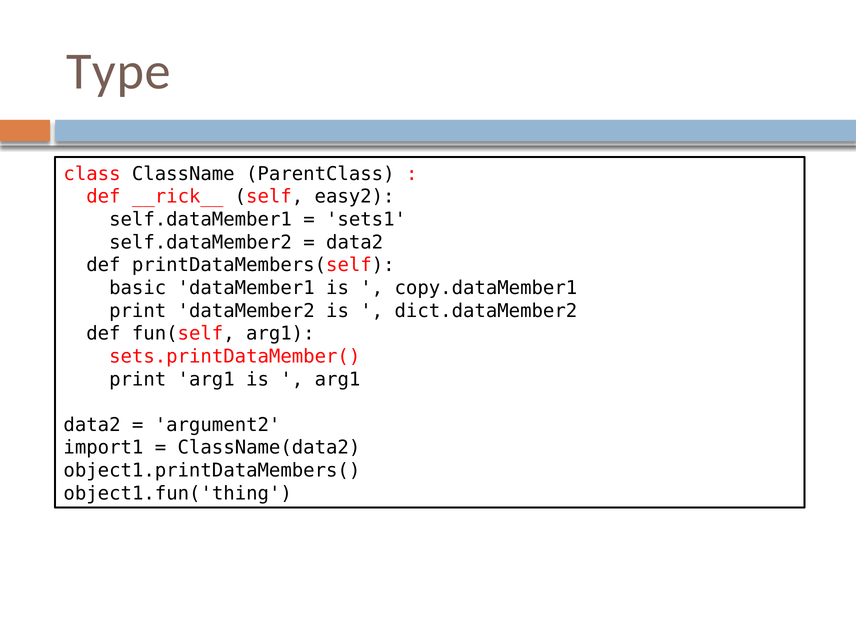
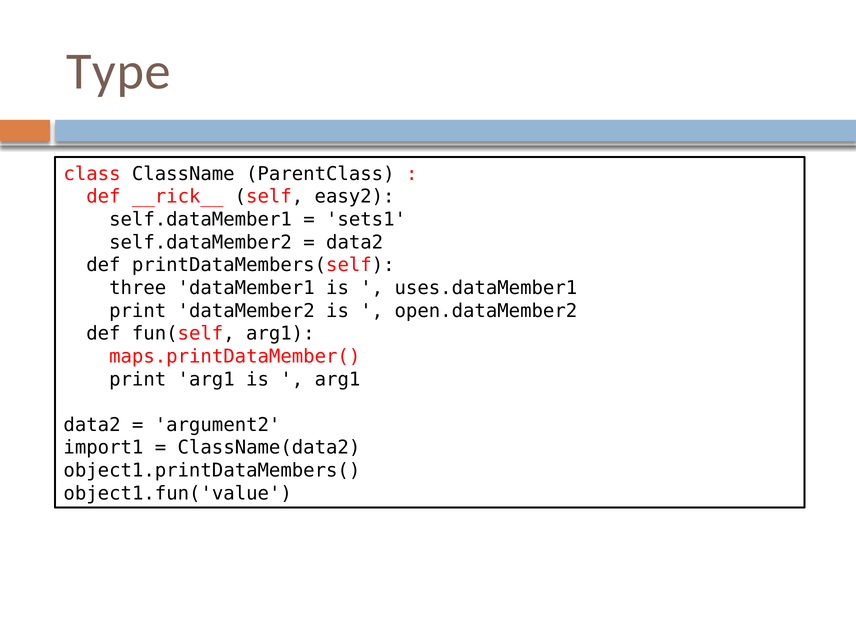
basic: basic -> three
copy.dataMember1: copy.dataMember1 -> uses.dataMember1
dict.dataMember2: dict.dataMember2 -> open.dataMember2
sets.printDataMember(: sets.printDataMember( -> maps.printDataMember(
object1.fun('thing: object1.fun('thing -> object1.fun('value
